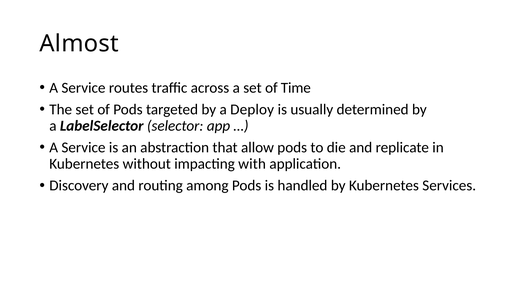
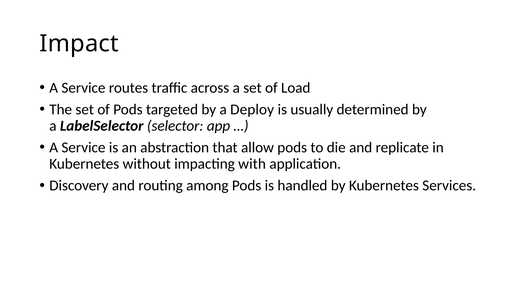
Almost: Almost -> Impact
Time: Time -> Load
